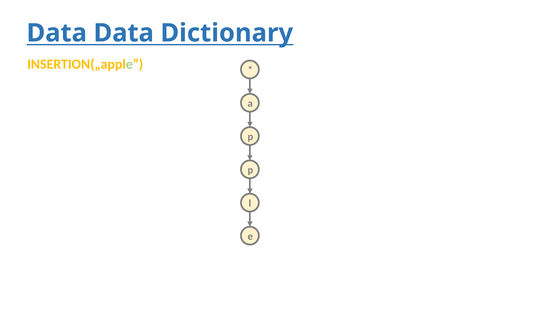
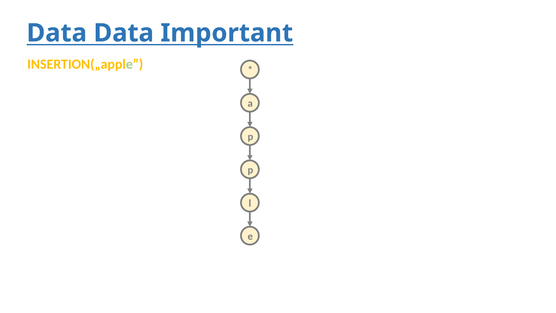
Dictionary: Dictionary -> Important
